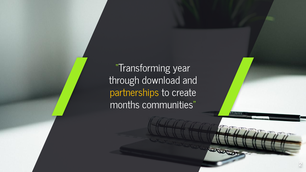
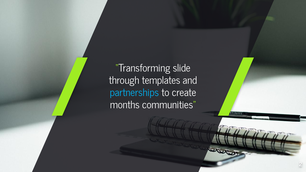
year: year -> slide
download: download -> templates
partnerships colour: yellow -> light blue
